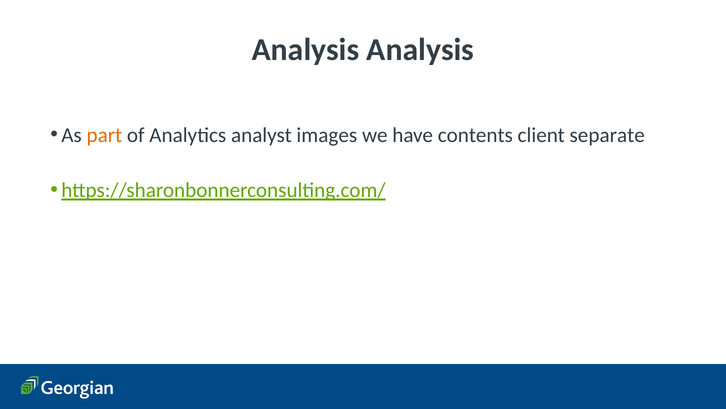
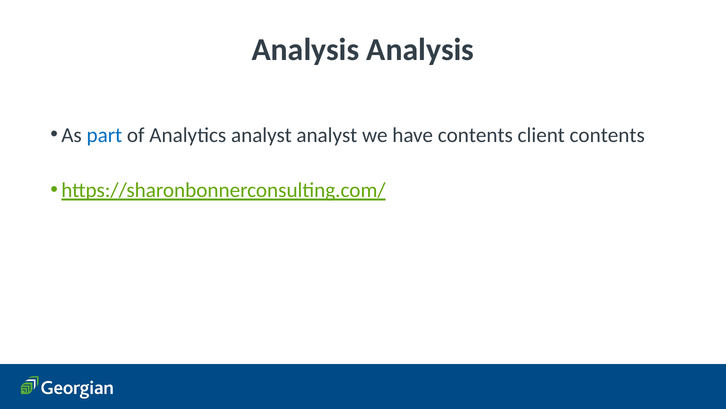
part colour: orange -> blue
analyst images: images -> analyst
client separate: separate -> contents
